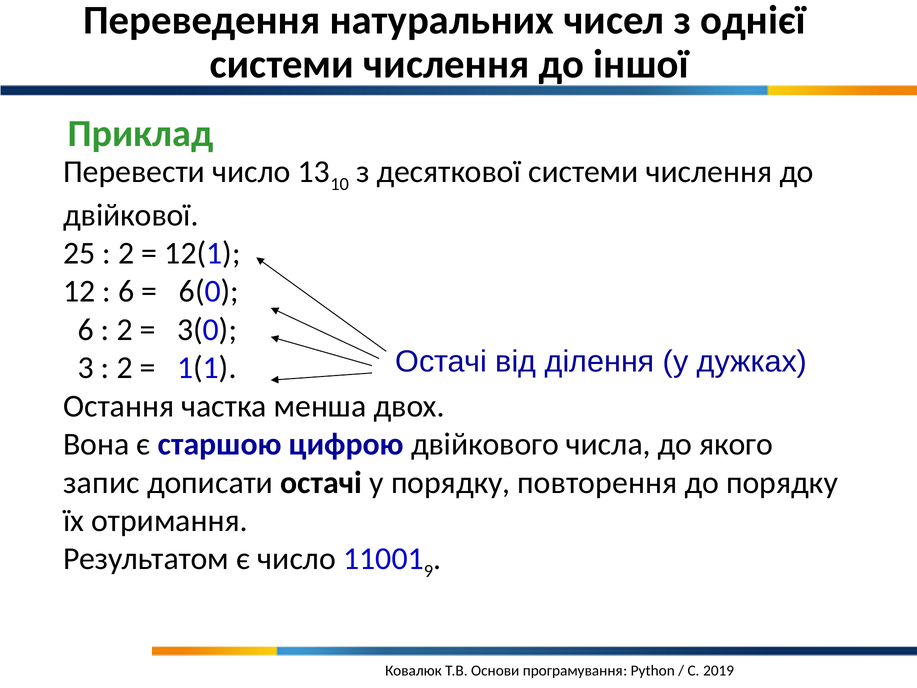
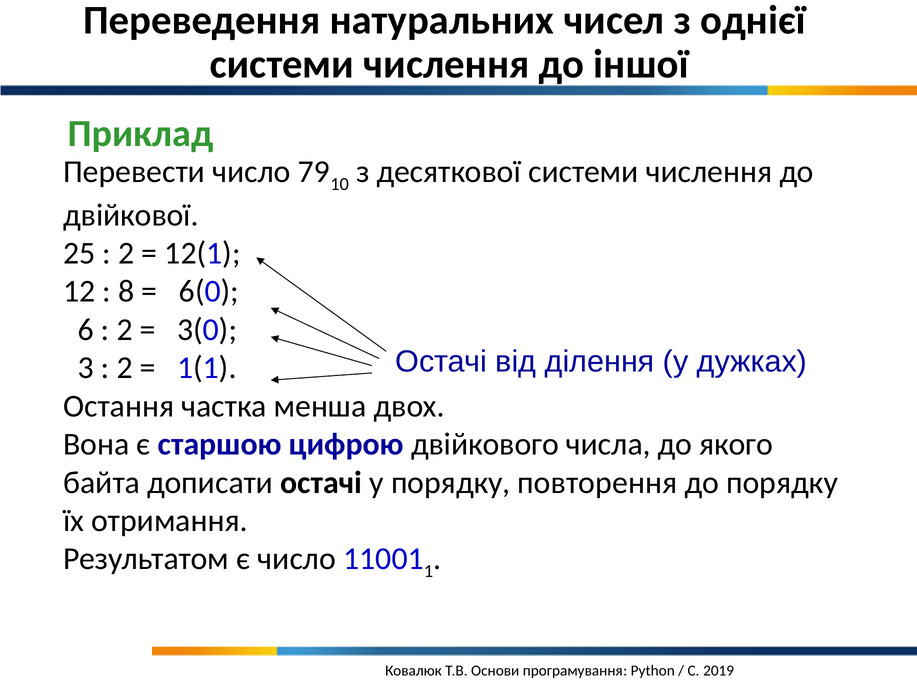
13: 13 -> 79
6 at (126, 291): 6 -> 8
запис: запис -> байта
9: 9 -> 1
